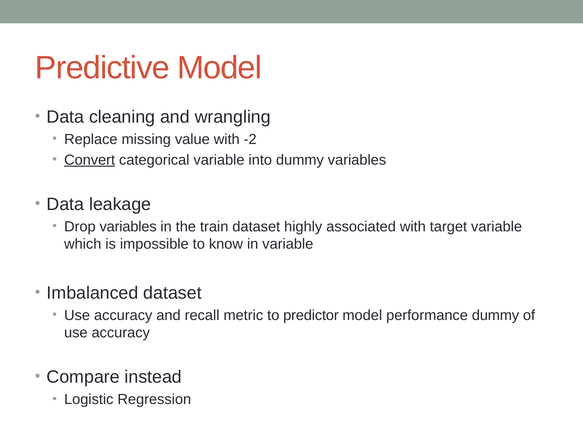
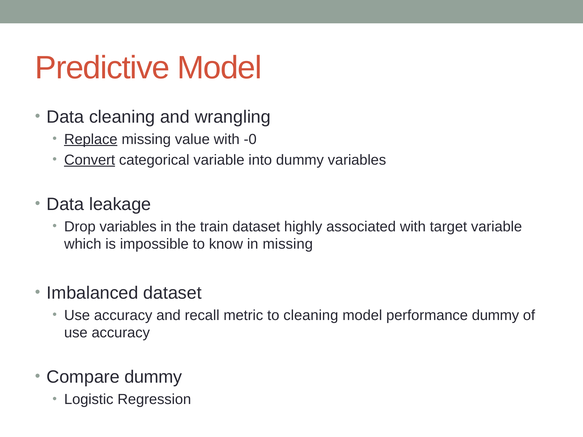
Replace underline: none -> present
-2: -2 -> -0
in variable: variable -> missing
to predictor: predictor -> cleaning
Compare instead: instead -> dummy
